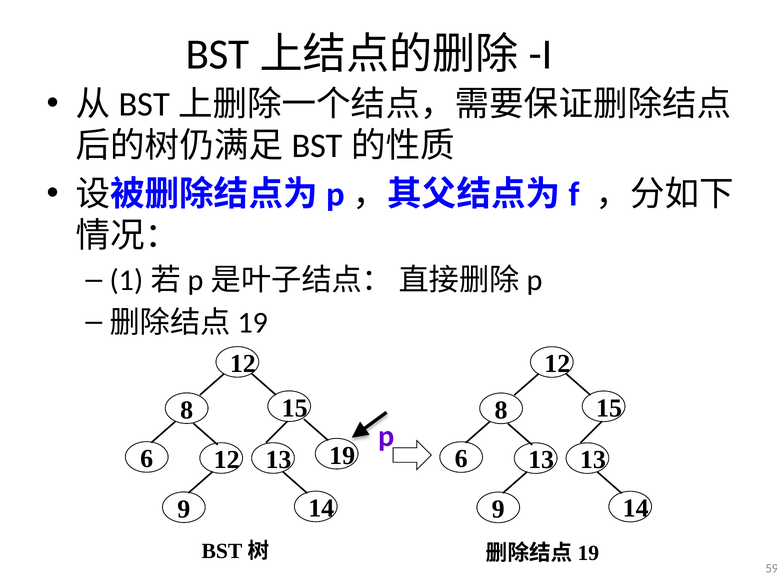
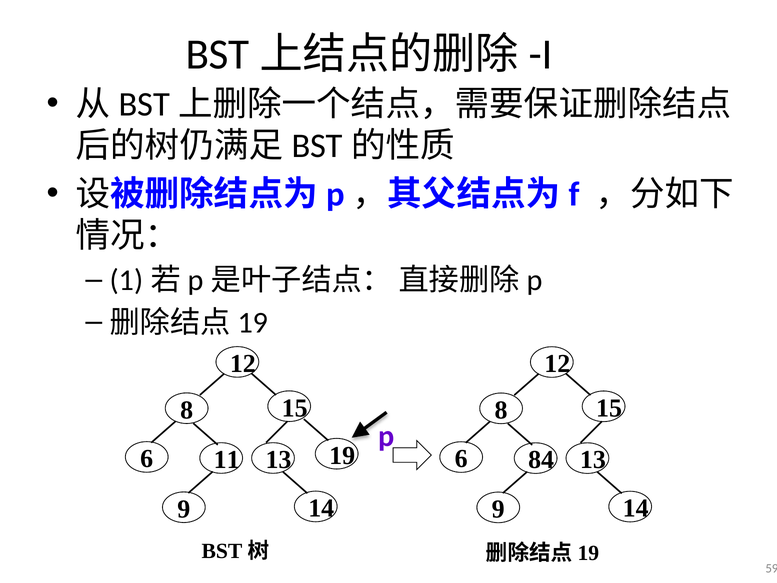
6 12: 12 -> 11
6 13: 13 -> 84
